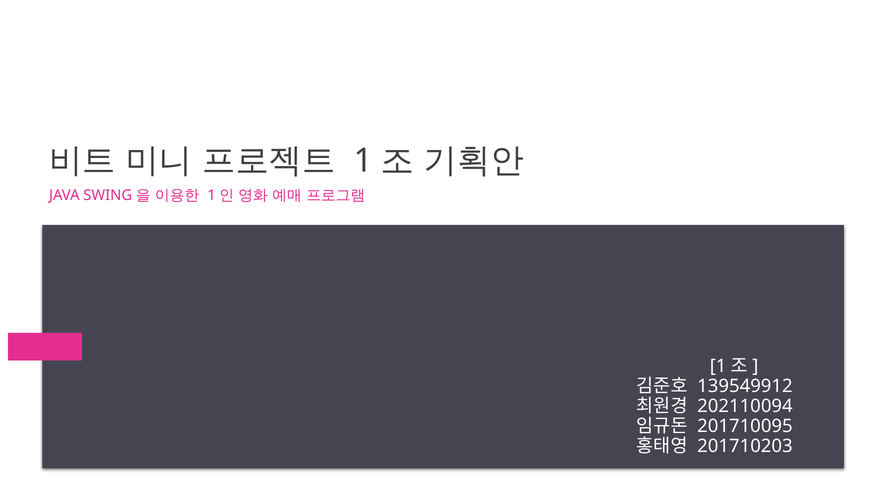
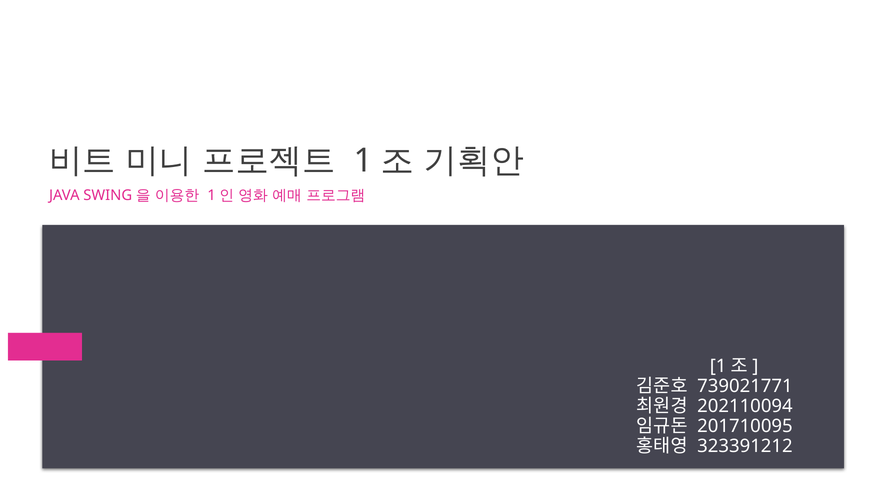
139549912: 139549912 -> 739021771
201710203: 201710203 -> 323391212
